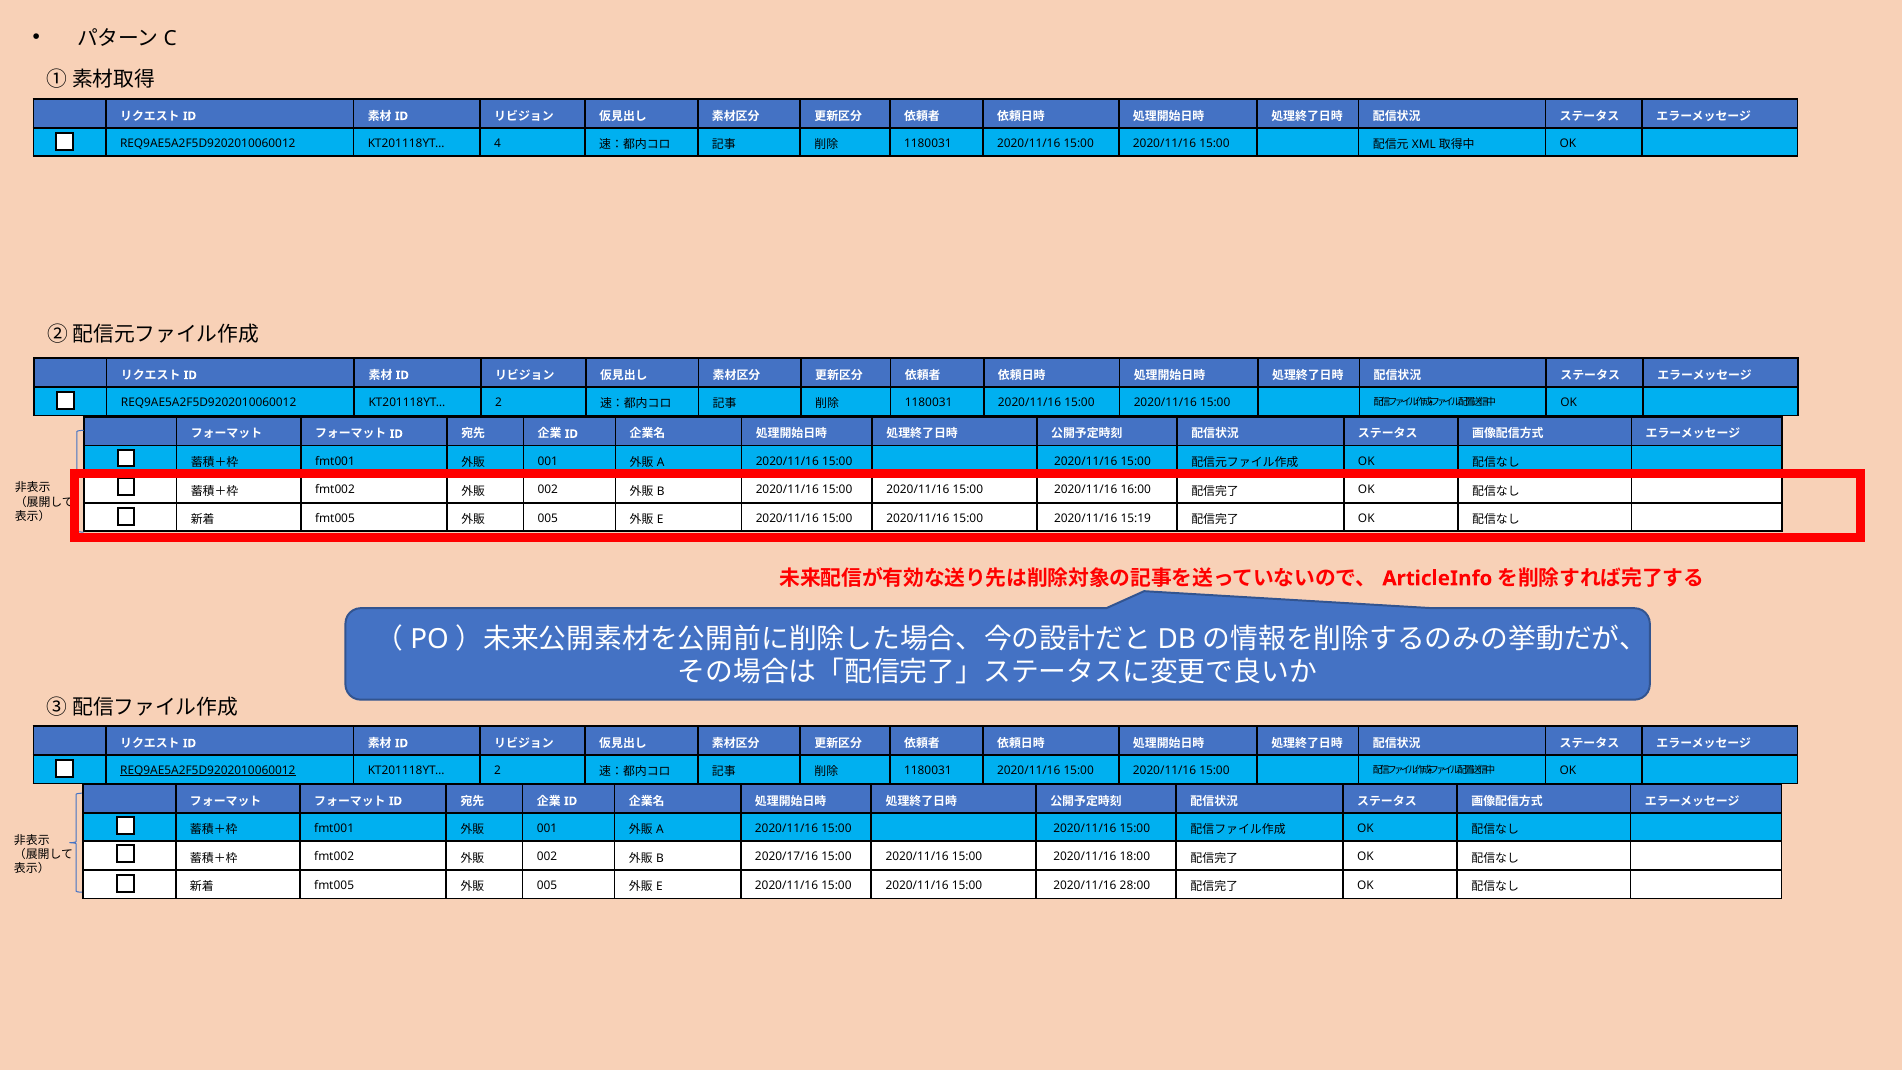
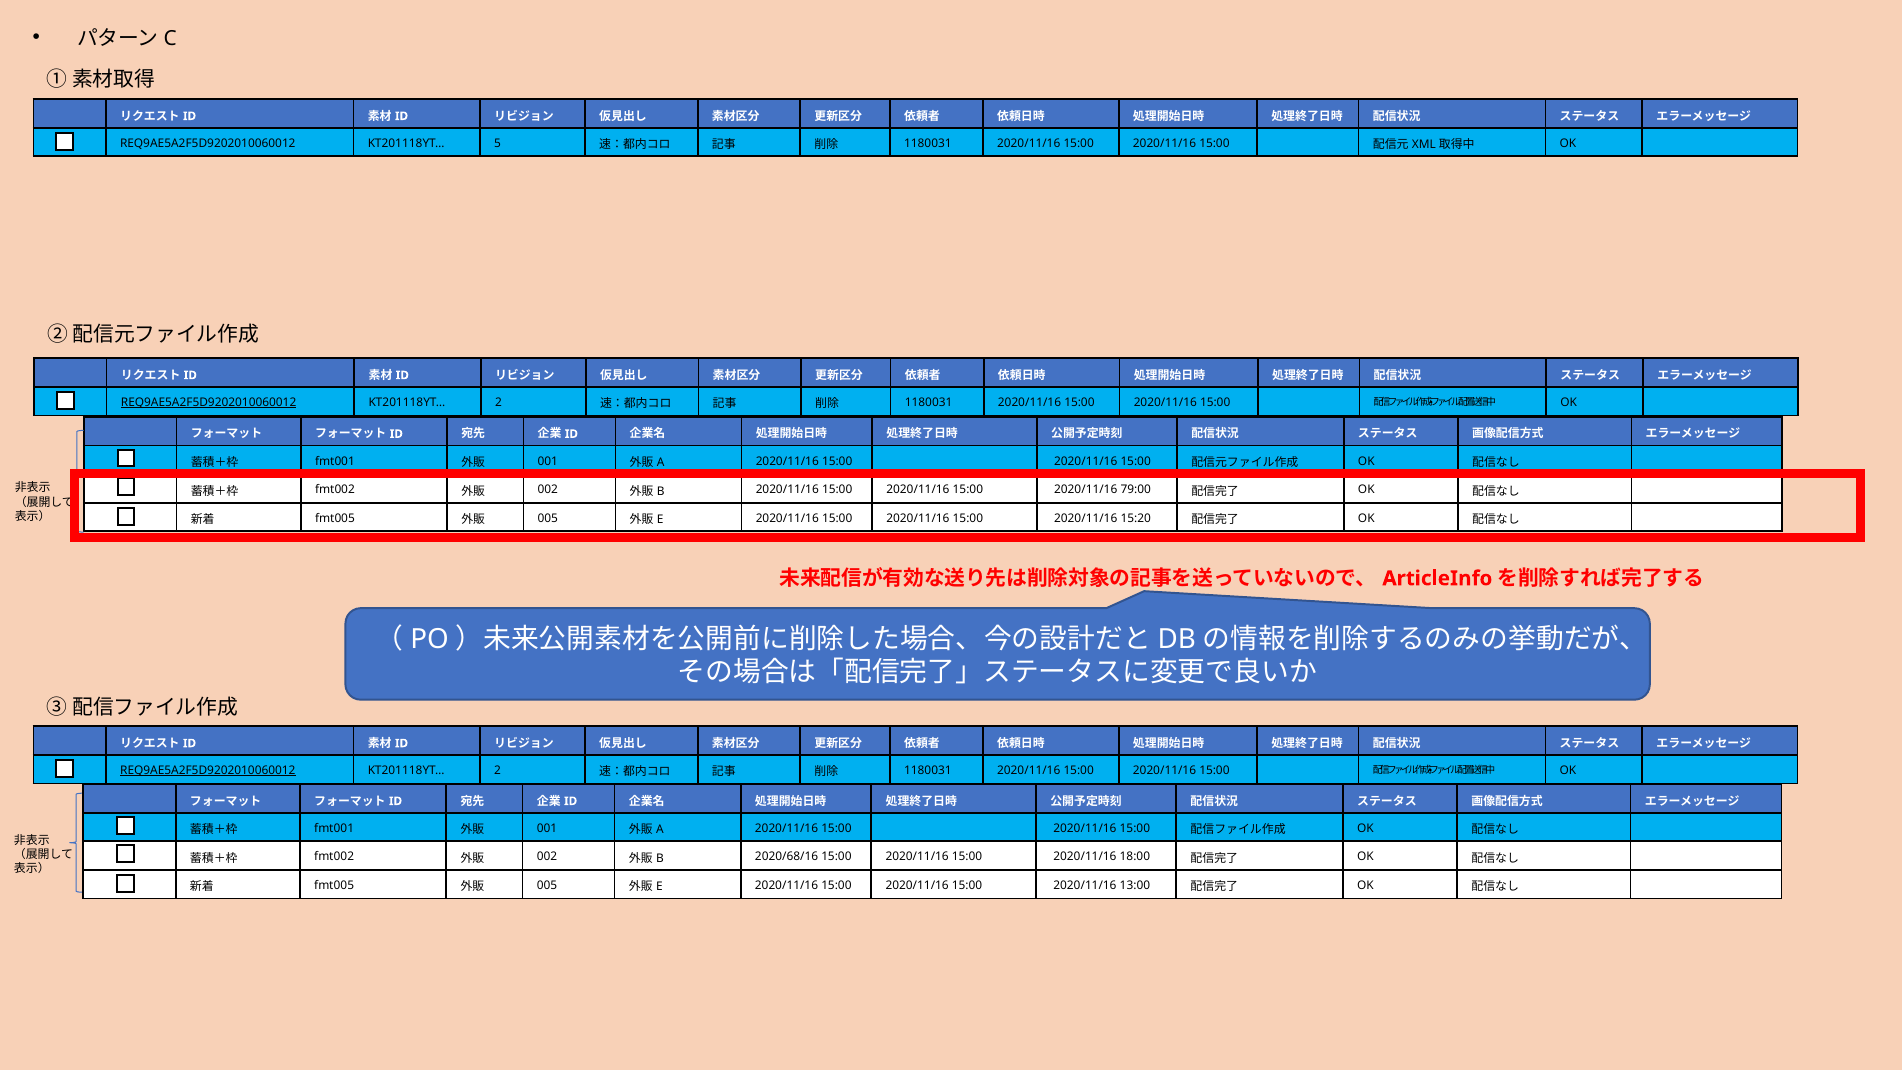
4: 4 -> 5
REQ9AE5A2F5D9202010060012 at (209, 403) underline: none -> present
16:00: 16:00 -> 79:00
15:19: 15:19 -> 15:20
2020/17/16: 2020/17/16 -> 2020/68/16
28:00: 28:00 -> 13:00
